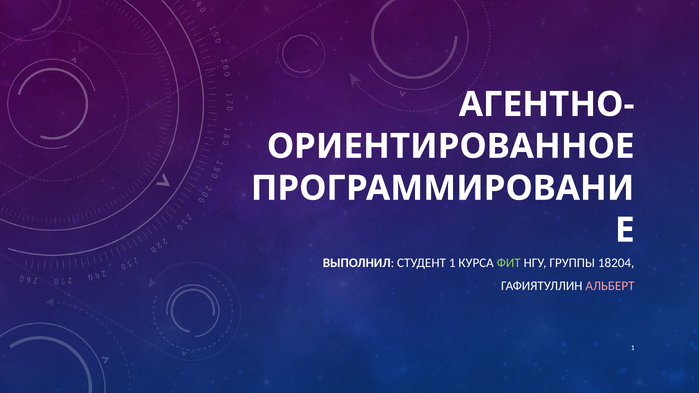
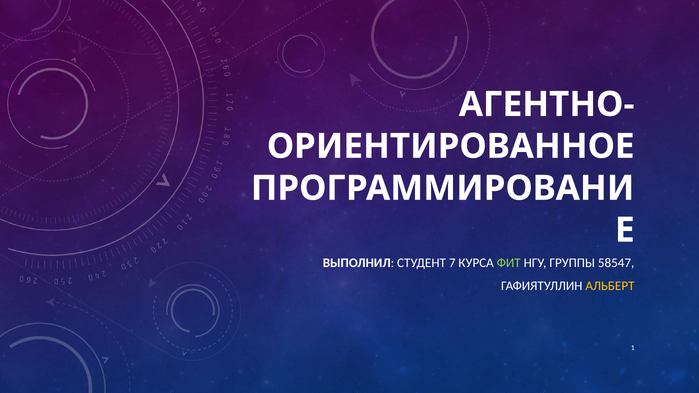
СТУДЕНТ 1: 1 -> 7
18204: 18204 -> 58547
АЛЬБЕРТ colour: pink -> yellow
